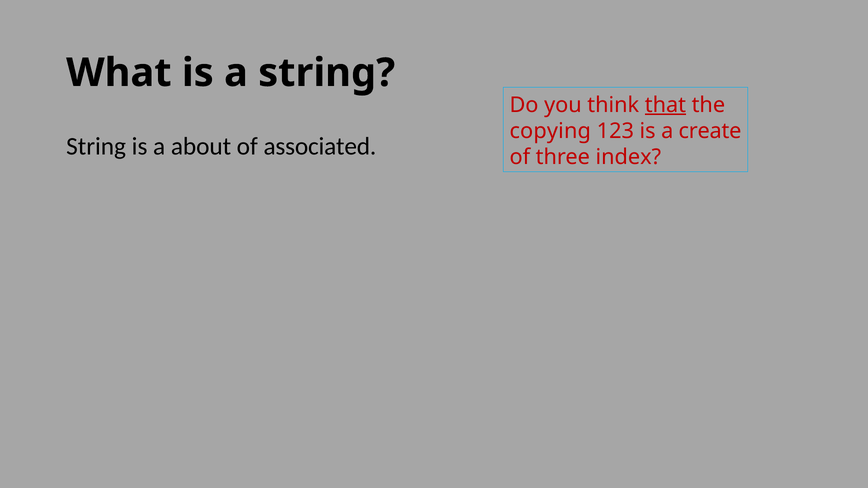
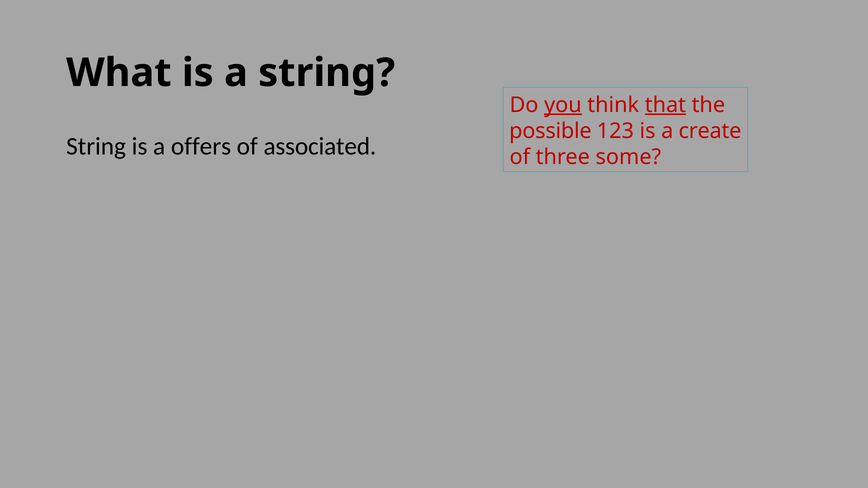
you underline: none -> present
copying: copying -> possible
about: about -> offers
index: index -> some
